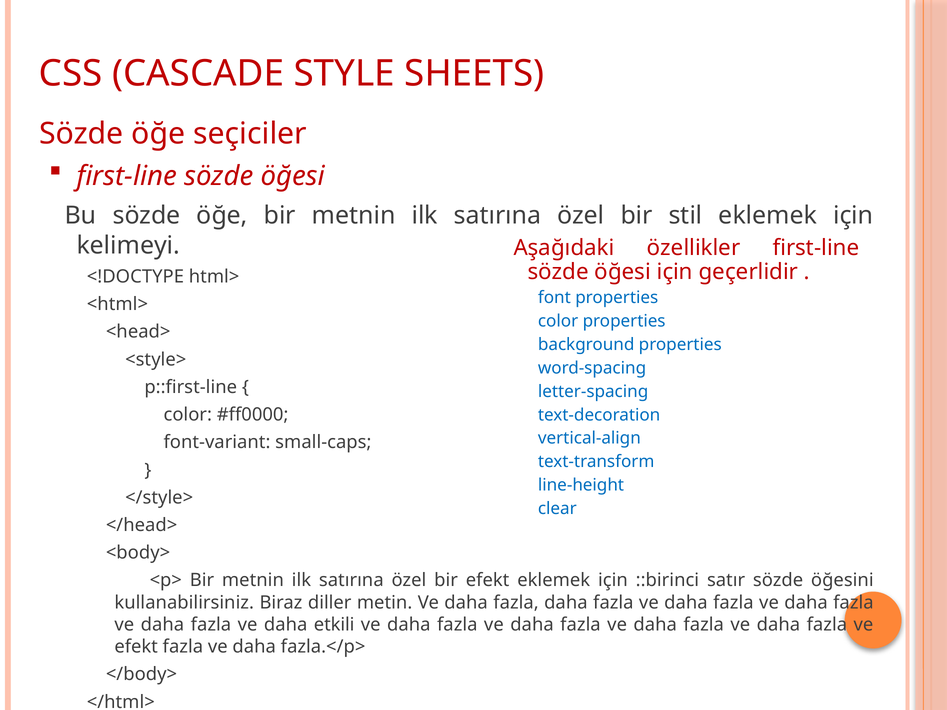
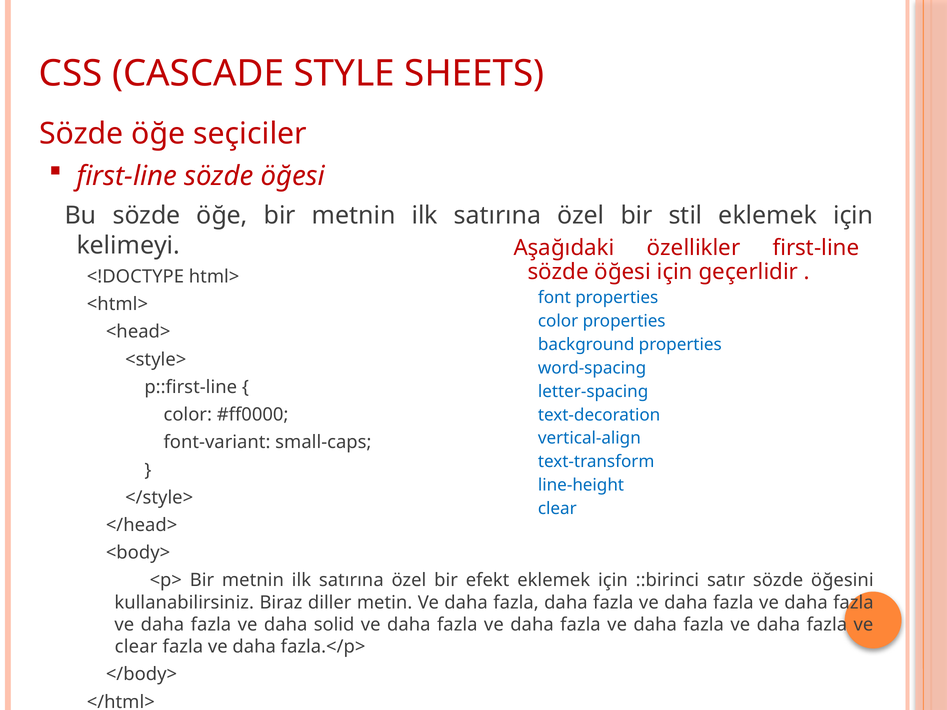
etkili: etkili -> solid
efekt at (136, 647): efekt -> clear
